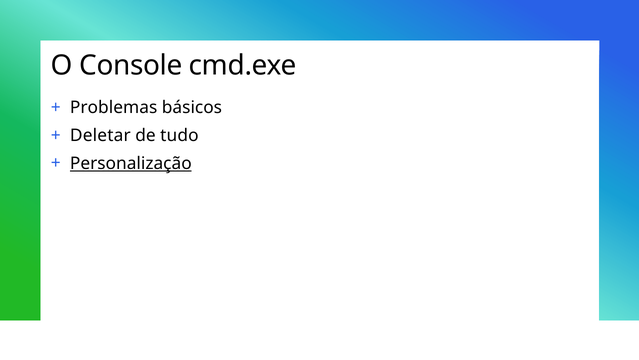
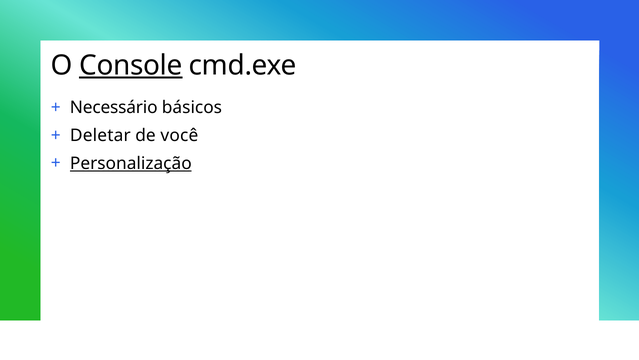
Console underline: none -> present
Problemas: Problemas -> Necessário
tudo: tudo -> você
